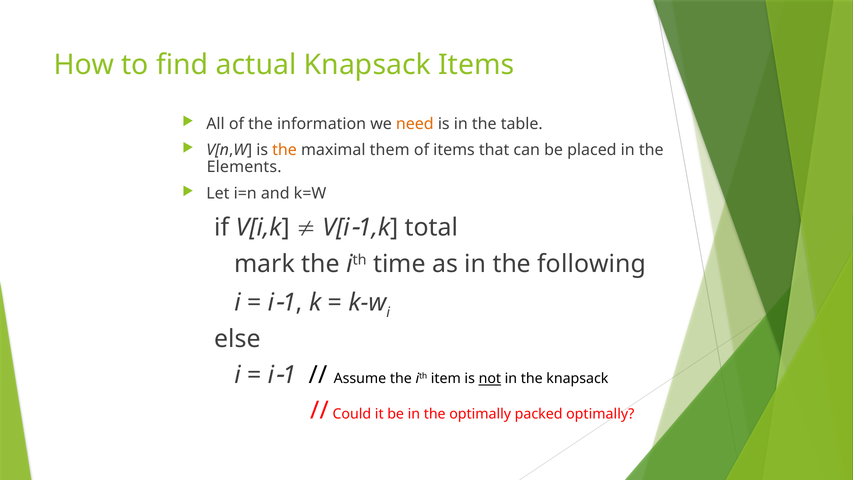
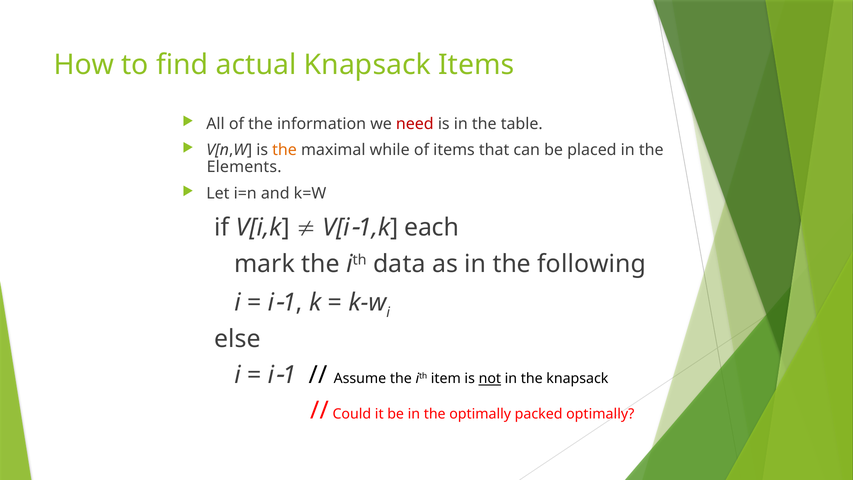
need colour: orange -> red
them: them -> while
total: total -> each
time: time -> data
